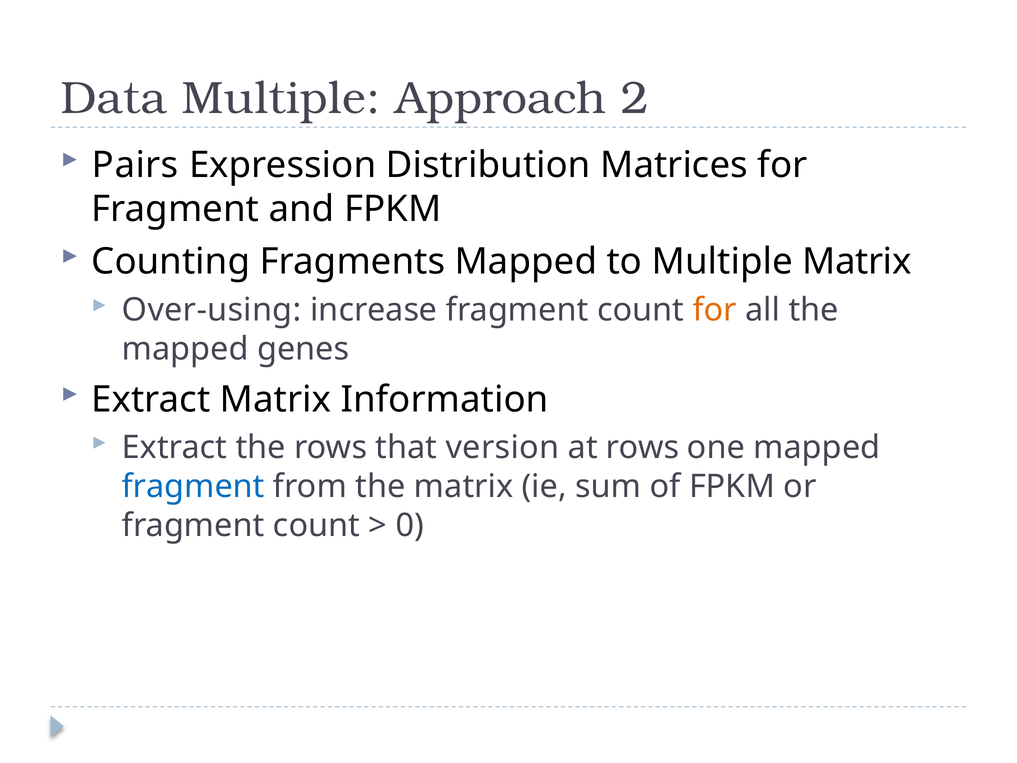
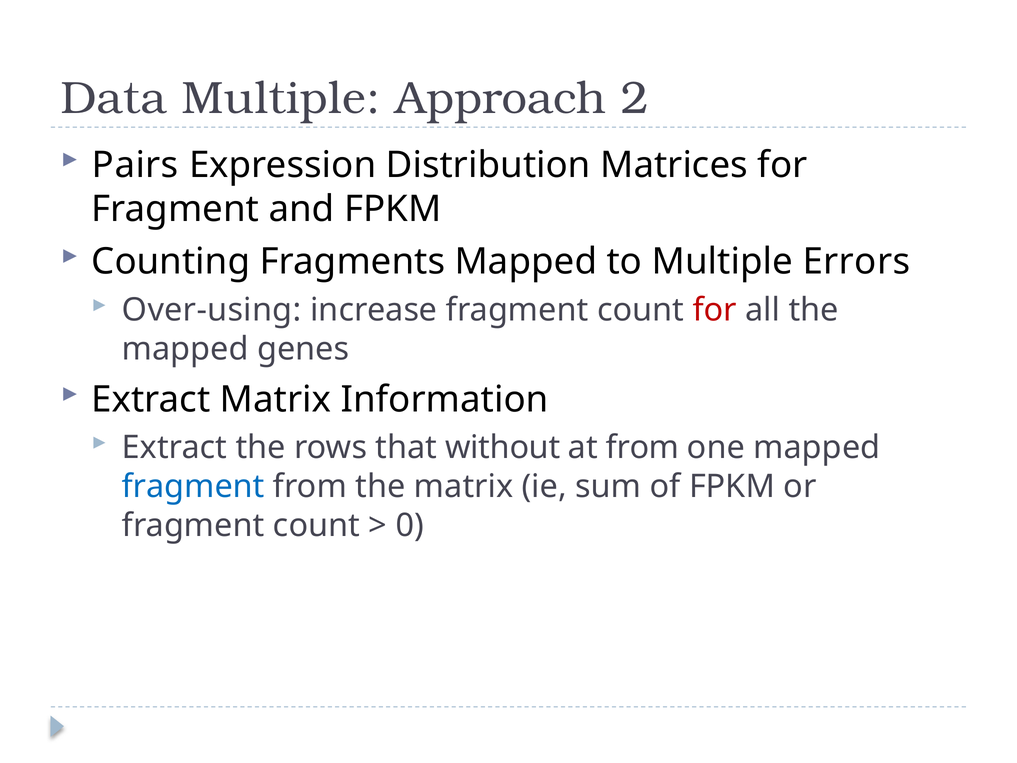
Multiple Matrix: Matrix -> Errors
for at (715, 310) colour: orange -> red
version: version -> without
at rows: rows -> from
